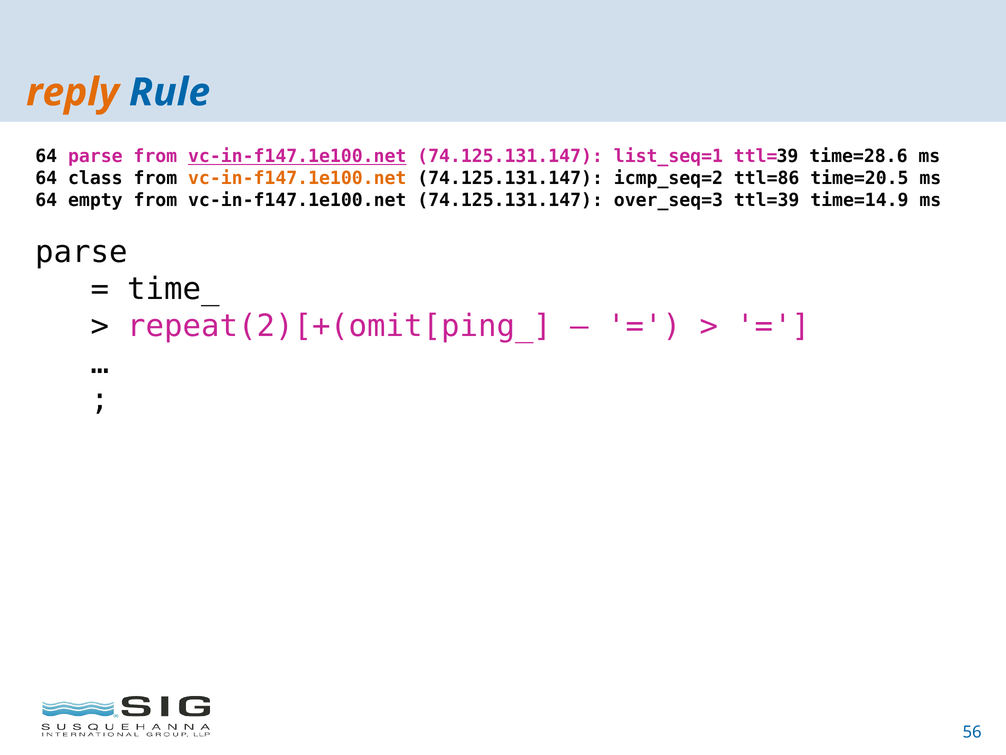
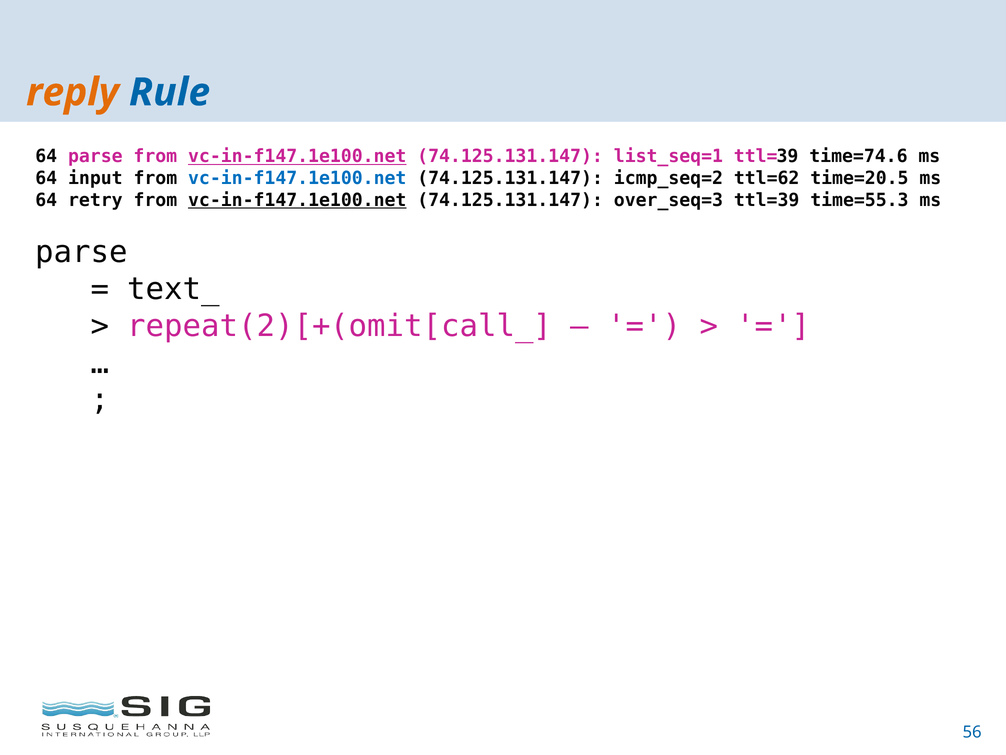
time=28.6: time=28.6 -> time=74.6
class: class -> input
vc-in-f147.1e100.net at (297, 178) colour: orange -> blue
ttl=86: ttl=86 -> ttl=62
empty: empty -> retry
vc-in-f147.1e100.net at (297, 200) underline: none -> present
time=14.9: time=14.9 -> time=55.3
time_: time_ -> text_
repeat(2)[+(omit[ping_: repeat(2)[+(omit[ping_ -> repeat(2)[+(omit[call_
